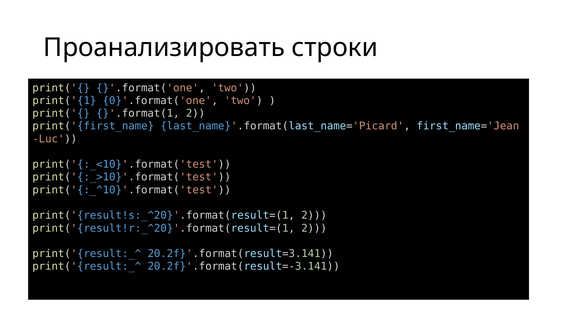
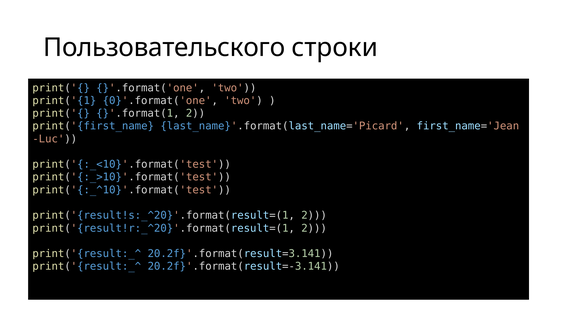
Проанализировать: Проанализировать -> Пользовательского
